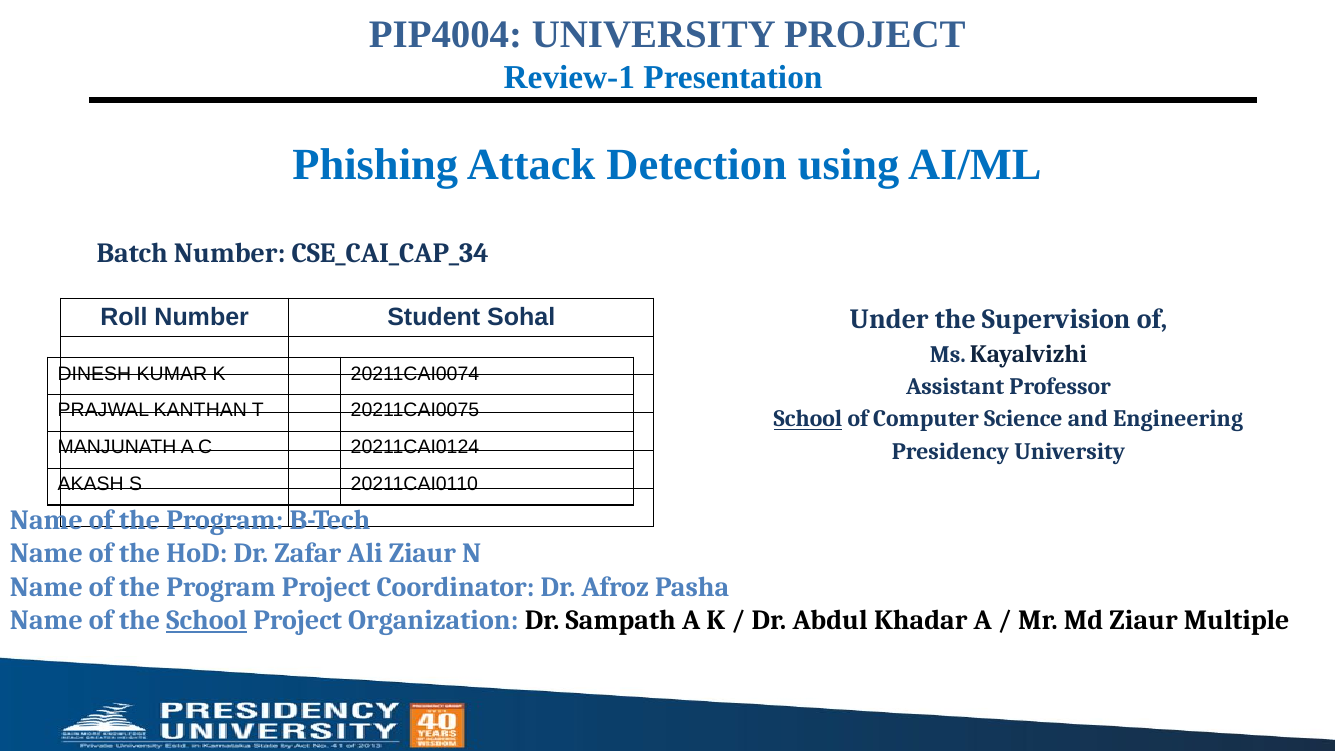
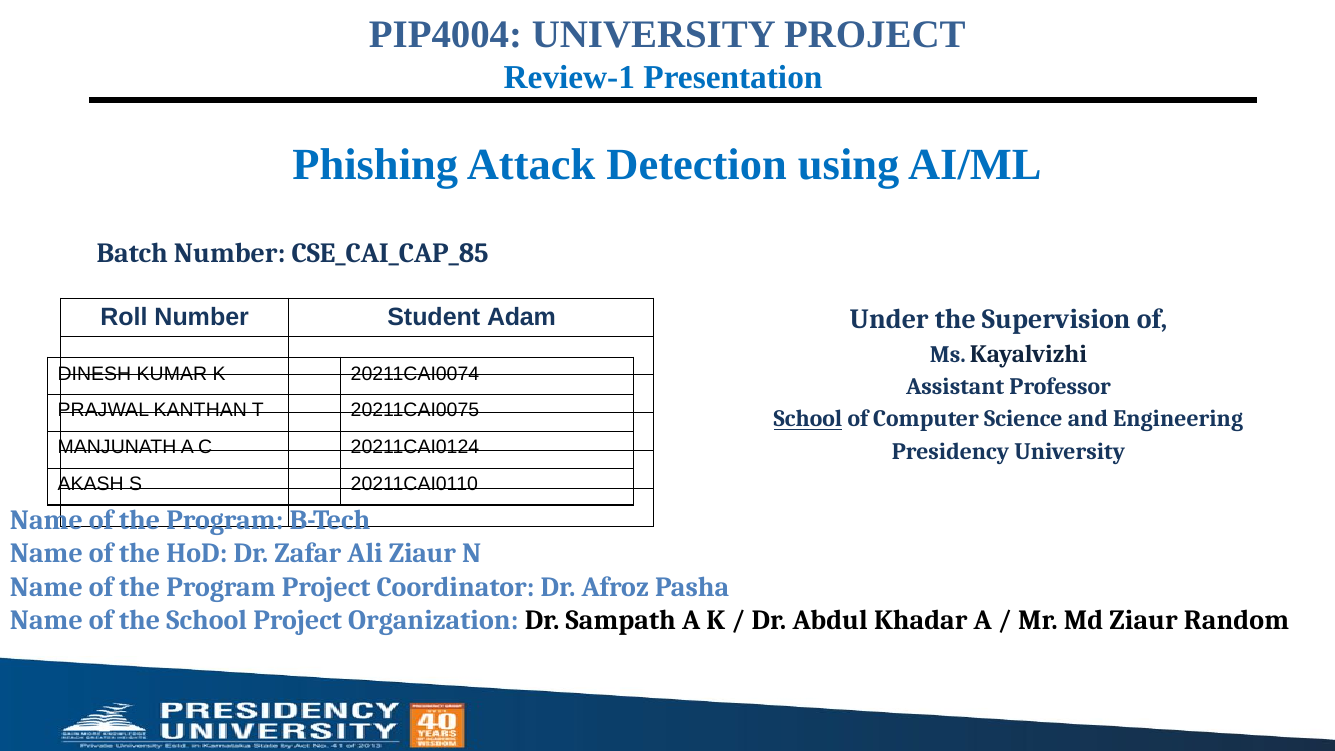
CSE_CAI_CAP_34: CSE_CAI_CAP_34 -> CSE_CAI_CAP_85
Sohal: Sohal -> Adam
School at (207, 620) underline: present -> none
Multiple: Multiple -> Random
